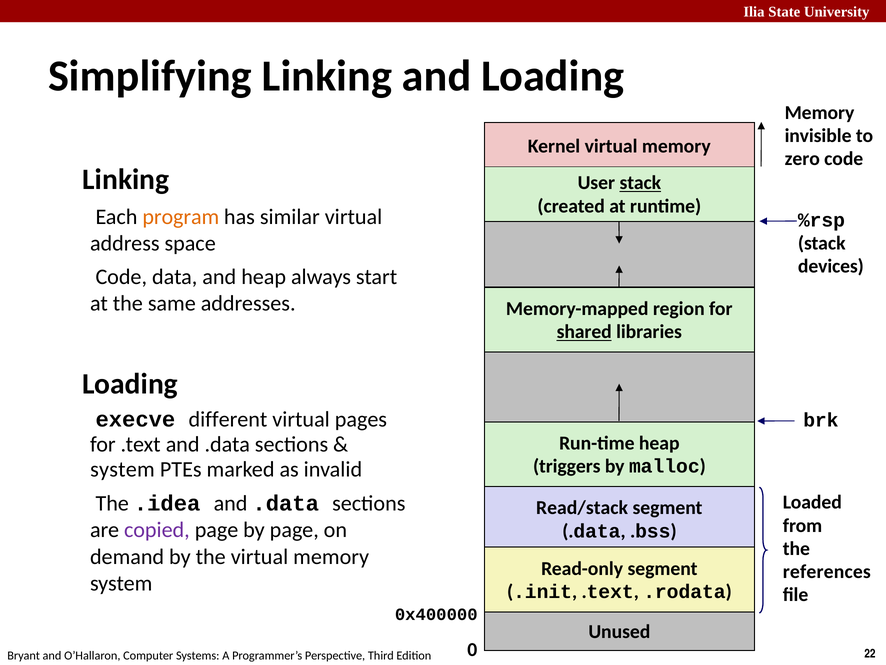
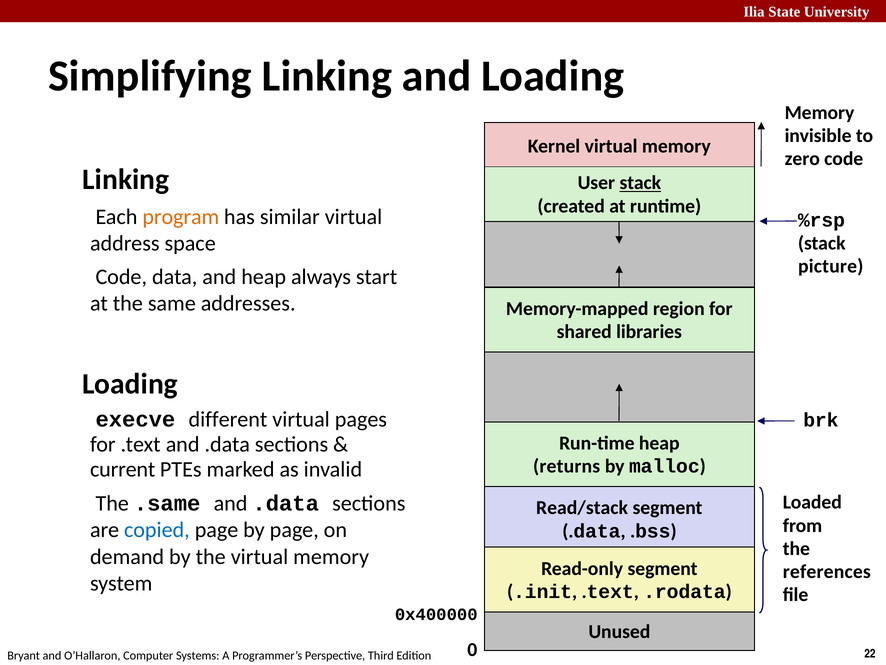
devices: devices -> picture
shared underline: present -> none
triggers: triggers -> returns
system at (122, 469): system -> current
.idea: .idea -> .same
copied colour: purple -> blue
